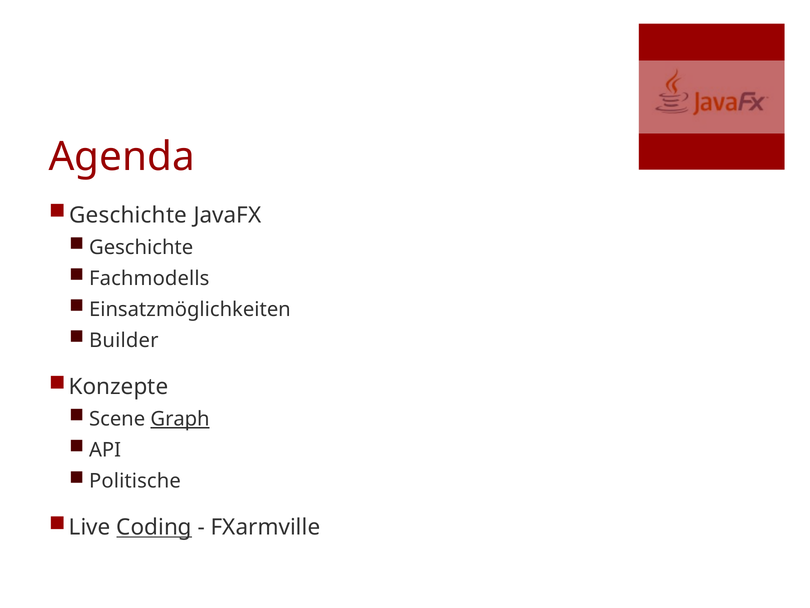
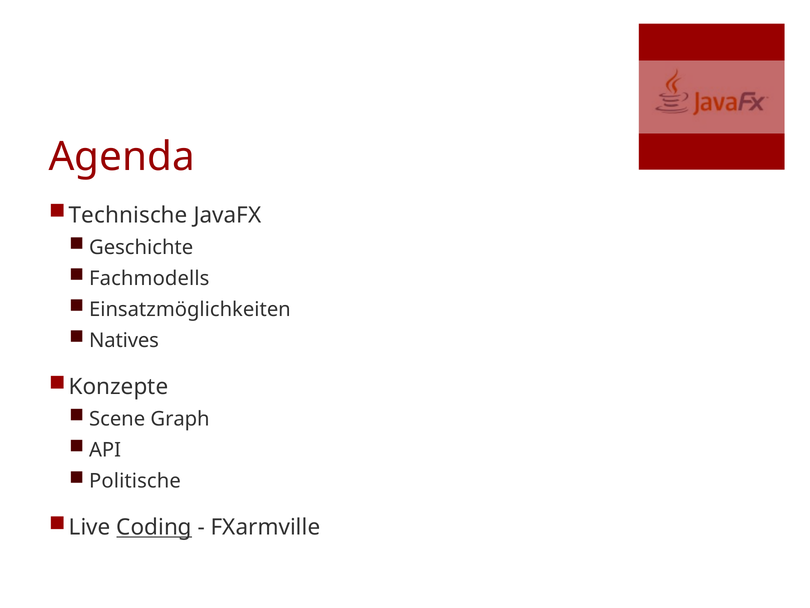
Geschichte at (128, 215): Geschichte -> Technische
Builder: Builder -> Natives
Graph underline: present -> none
